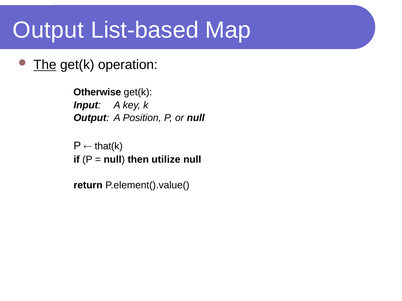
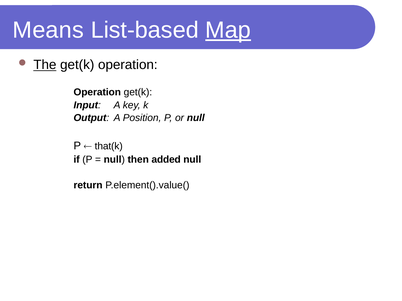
Output at (48, 30): Output -> Means
Map underline: none -> present
Otherwise at (97, 92): Otherwise -> Operation
utilize: utilize -> added
